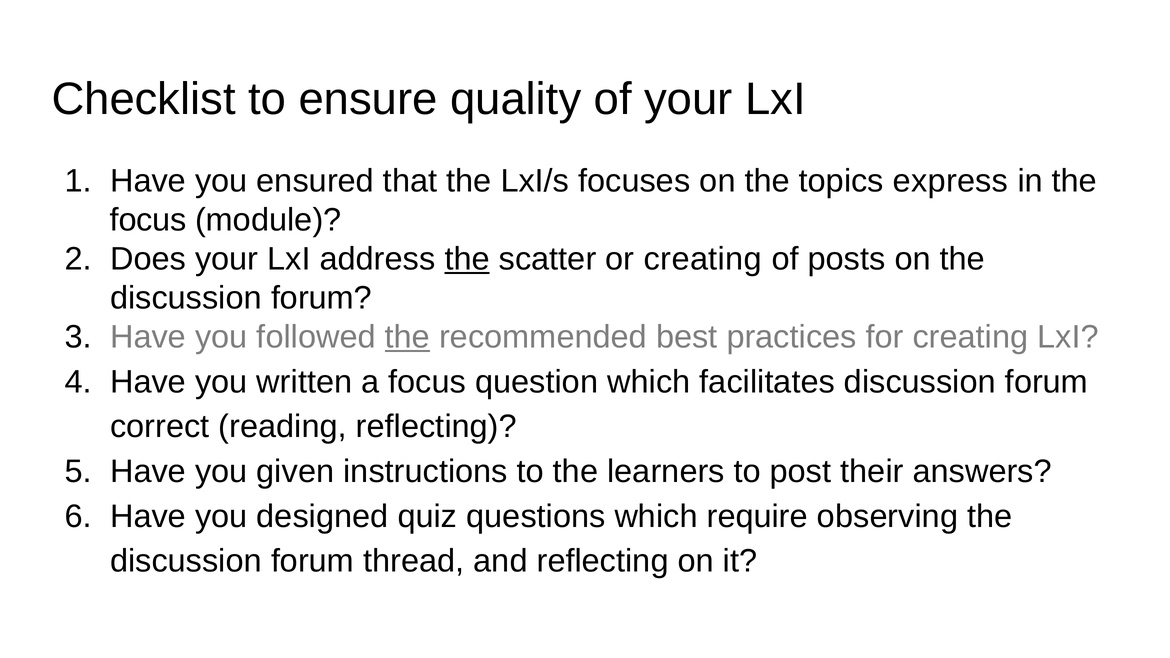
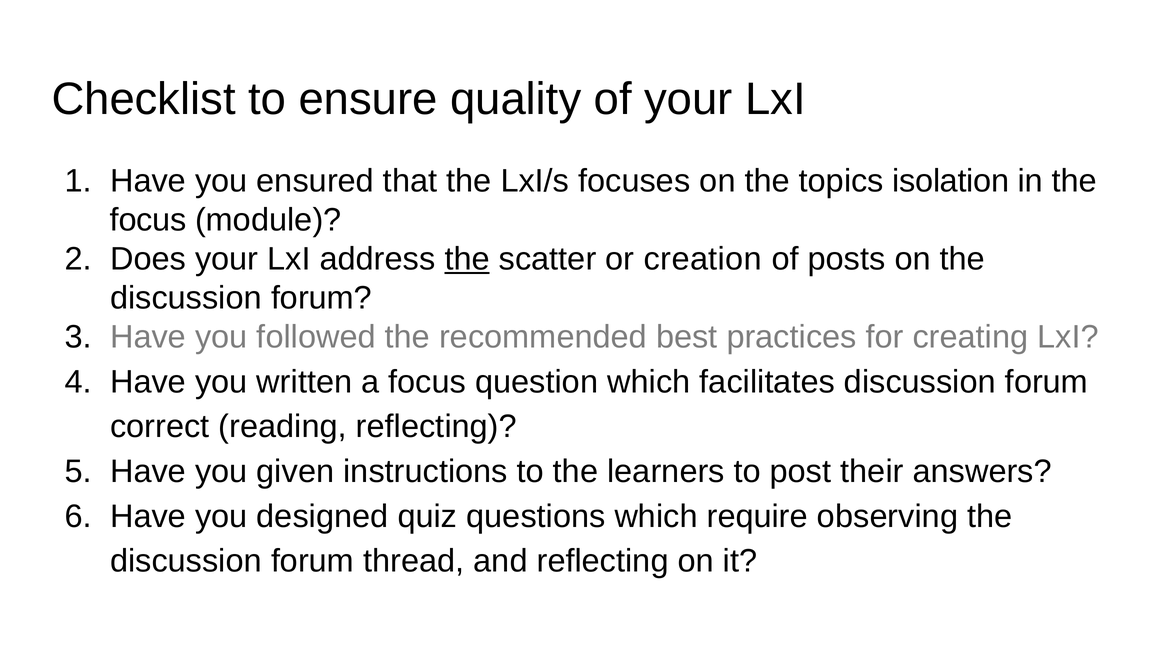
express: express -> isolation
or creating: creating -> creation
the at (407, 337) underline: present -> none
